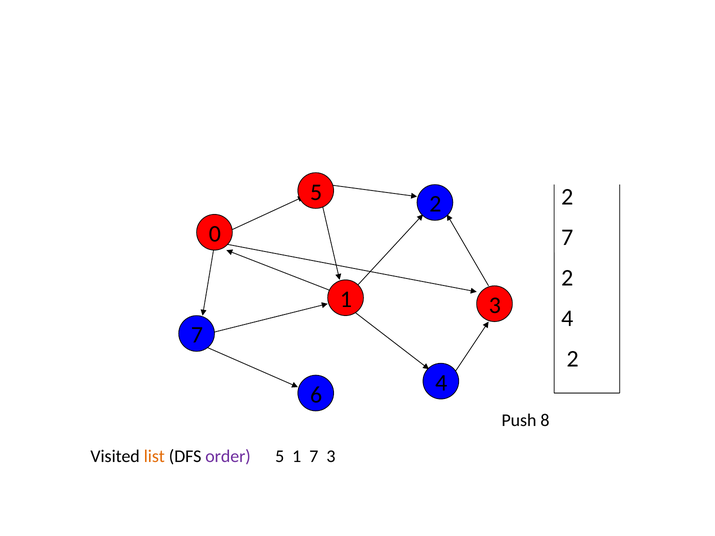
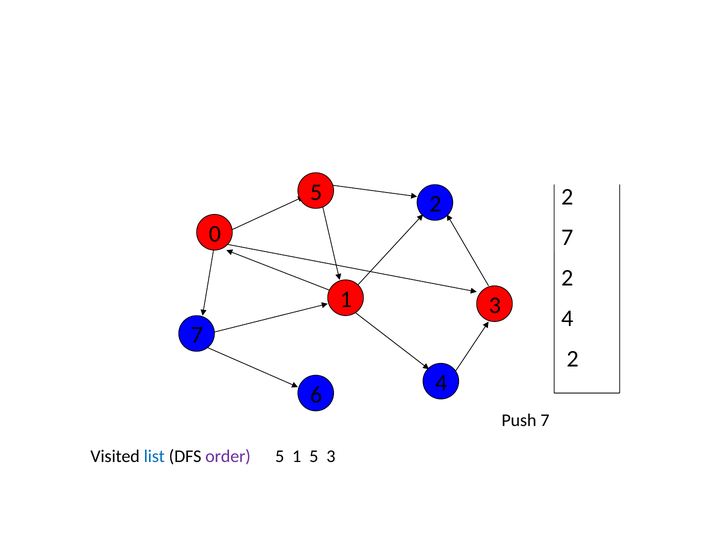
Push 8: 8 -> 7
list colour: orange -> blue
5 1 7: 7 -> 5
